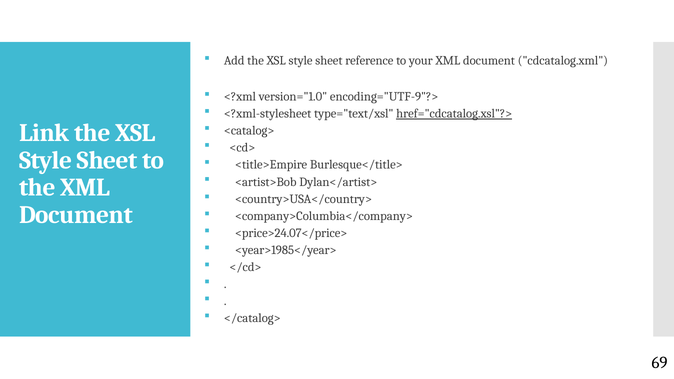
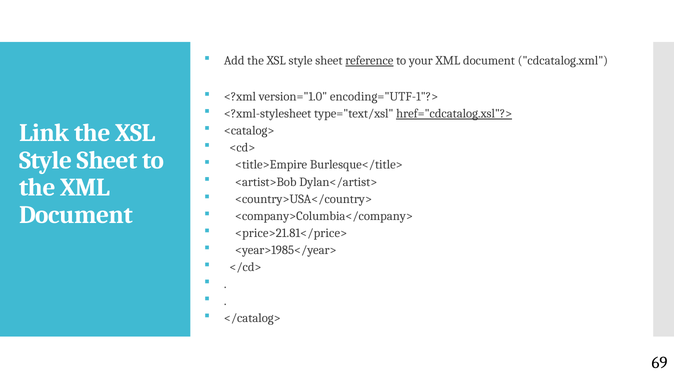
reference underline: none -> present
encoding="UTF-9"?>: encoding="UTF-9"?> -> encoding="UTF-1"?>
<price>24.07</price>: <price>24.07</price> -> <price>21.81</price>
